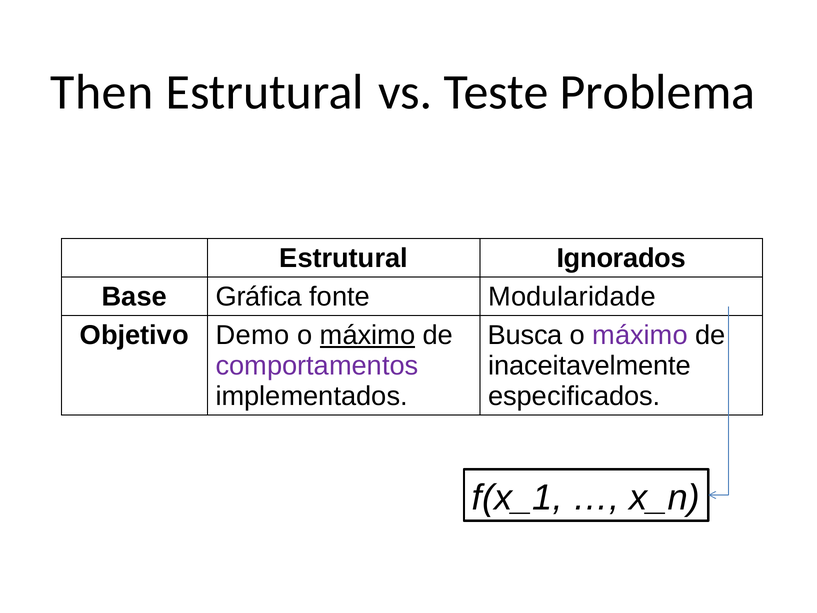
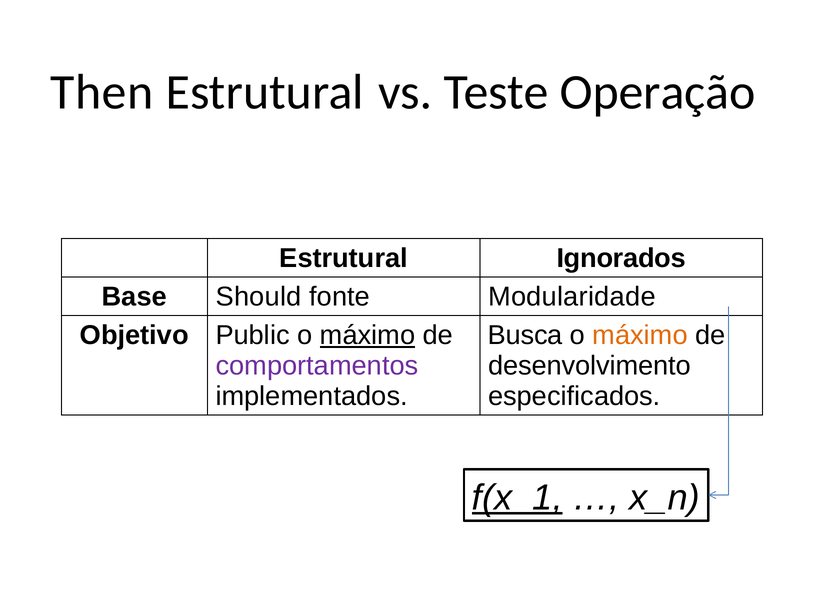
Problema: Problema -> Operação
Gráfica: Gráfica -> Should
Demo: Demo -> Public
máximo at (640, 335) colour: purple -> orange
inaceitavelmente: inaceitavelmente -> desenvolvimento
f(x_1 underline: none -> present
